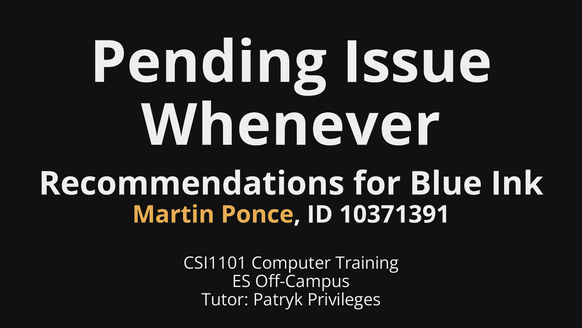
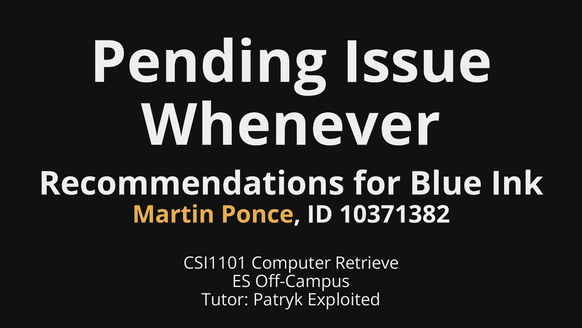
10371391: 10371391 -> 10371382
Training: Training -> Retrieve
Privileges: Privileges -> Exploited
